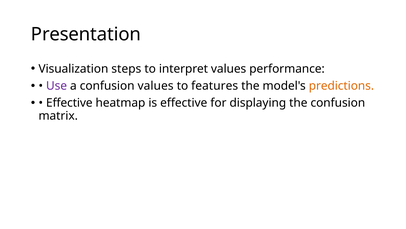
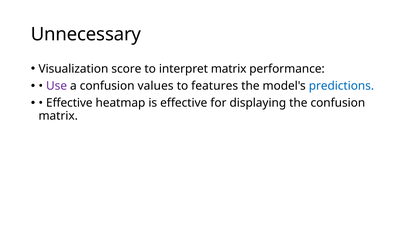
Presentation: Presentation -> Unnecessary
steps: steps -> score
interpret values: values -> matrix
predictions colour: orange -> blue
